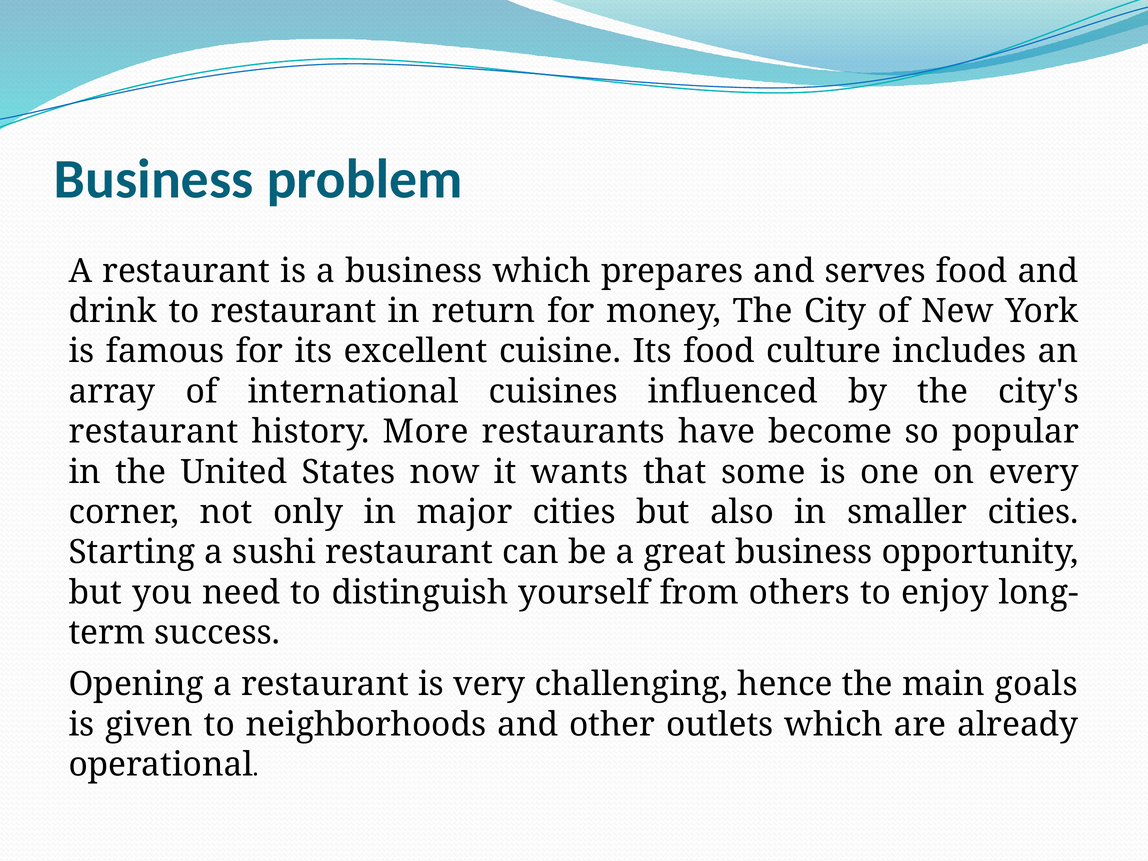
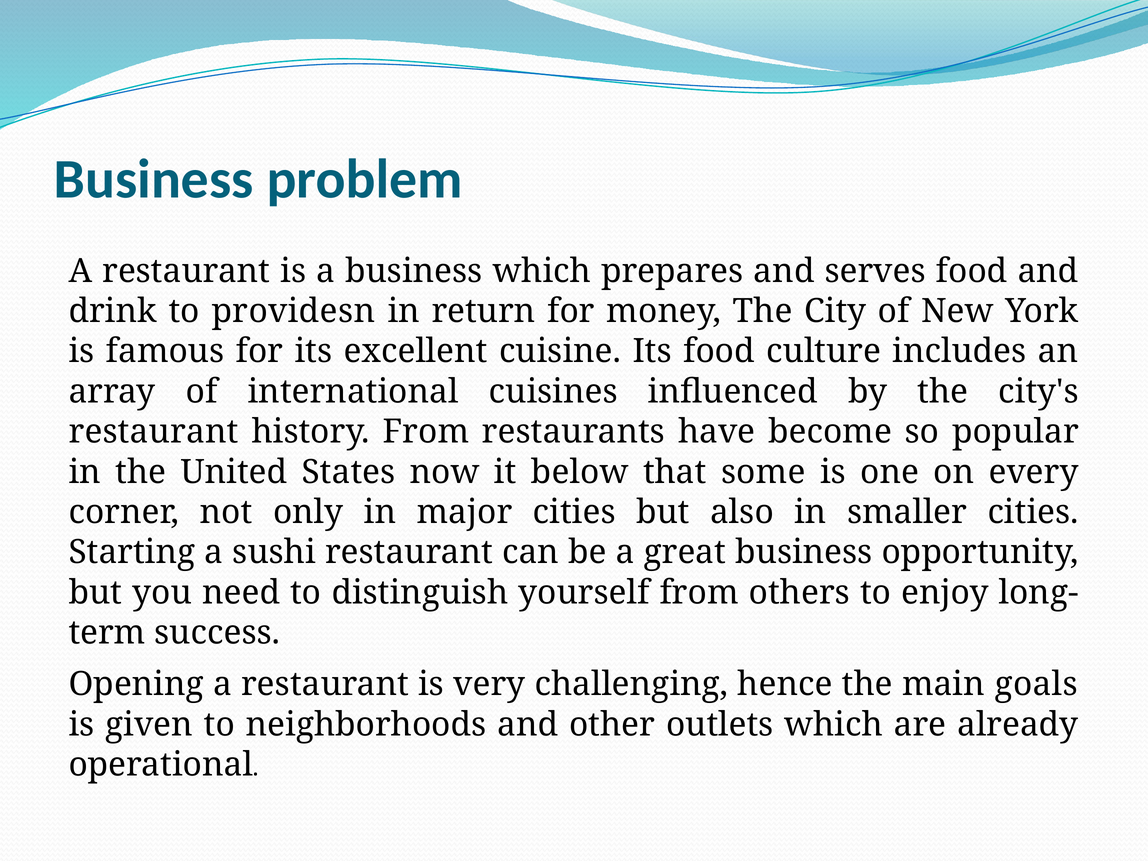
to restaurant: restaurant -> providesn
history More: More -> From
wants: wants -> below
